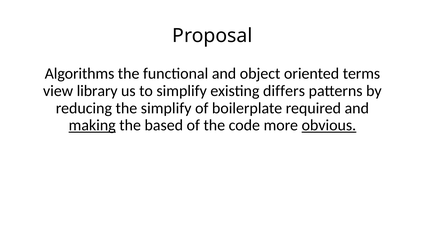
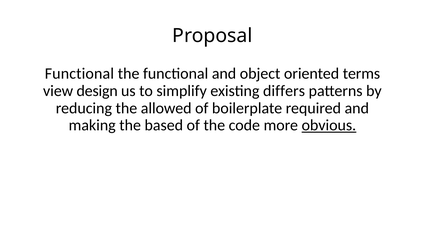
Algorithms at (80, 74): Algorithms -> Functional
library: library -> design
the simplify: simplify -> allowed
making underline: present -> none
